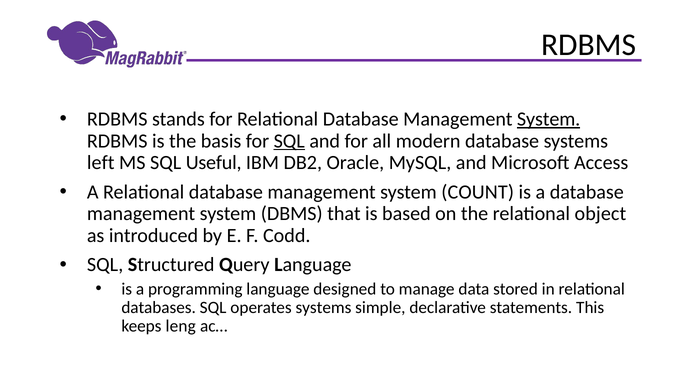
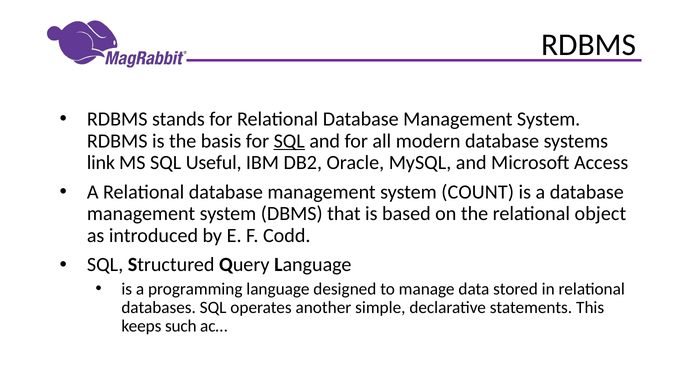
System at (549, 119) underline: present -> none
left: left -> link
operates systems: systems -> another
leng: leng -> such
